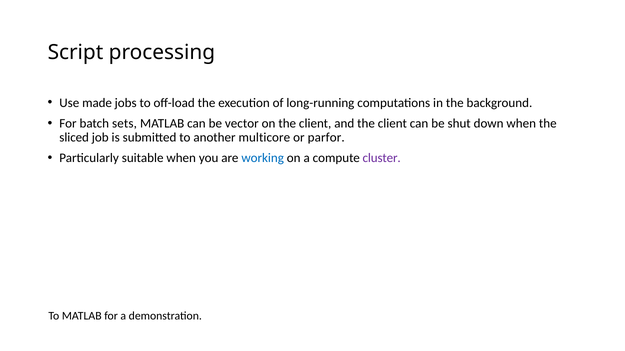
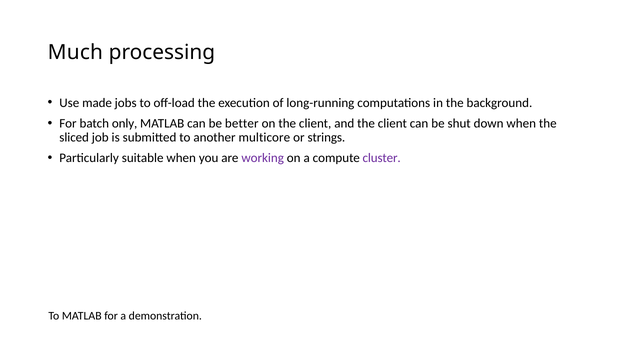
Script: Script -> Much
sets: sets -> only
vector: vector -> better
parfor: parfor -> strings
working colour: blue -> purple
